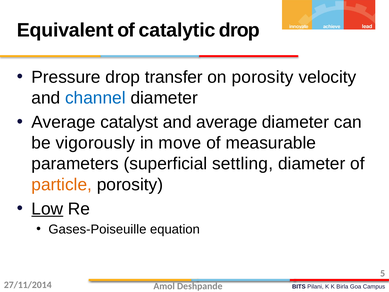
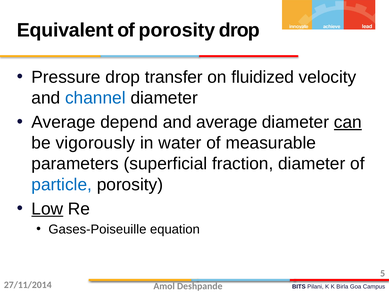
of catalytic: catalytic -> porosity
on porosity: porosity -> fluidized
catalyst: catalyst -> depend
can underline: none -> present
move: move -> water
settling: settling -> fraction
particle colour: orange -> blue
